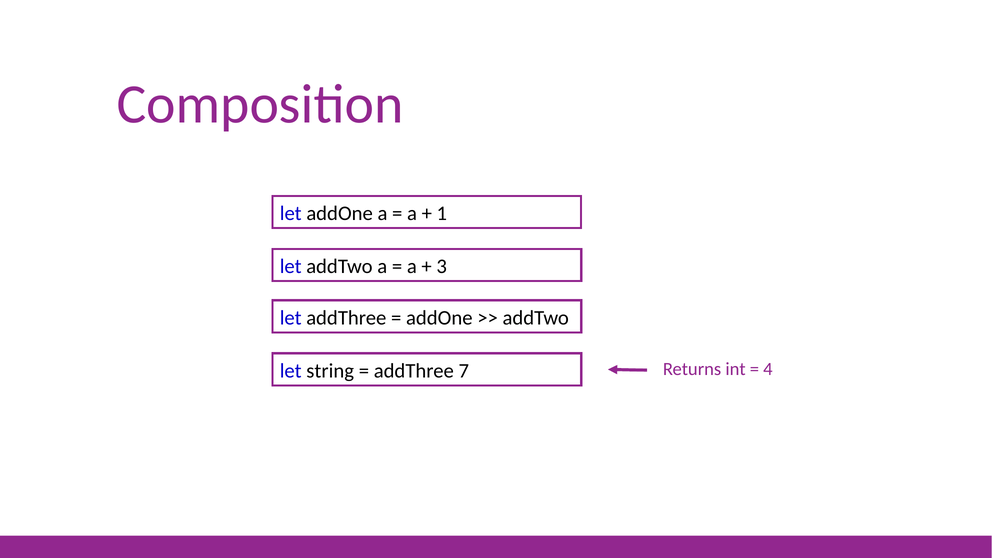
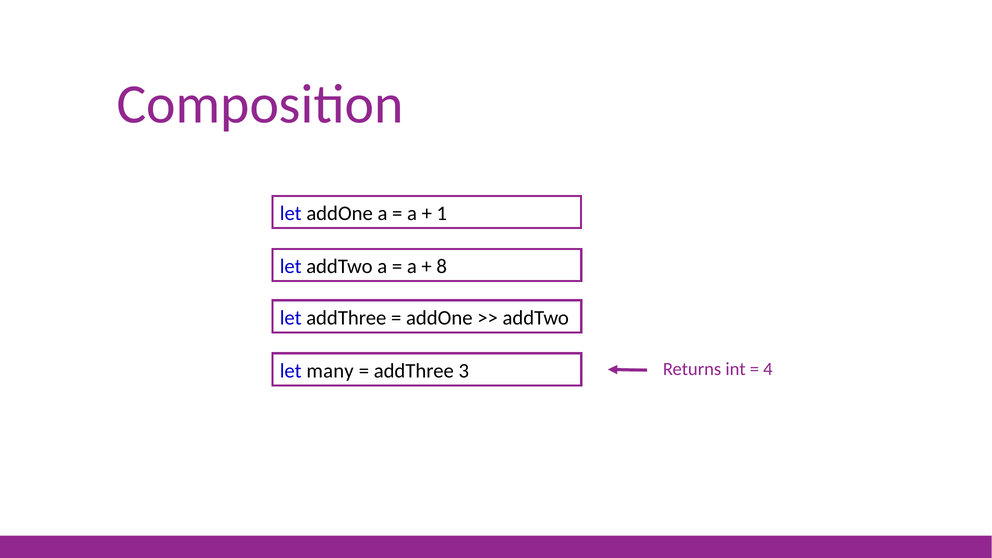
3: 3 -> 8
string: string -> many
7: 7 -> 3
